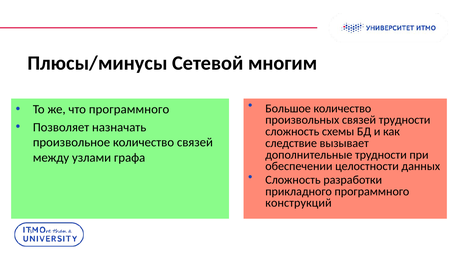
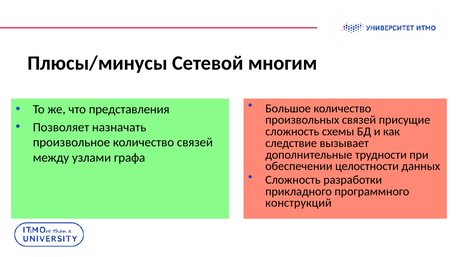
что программного: программного -> представления
связей трудности: трудности -> присущие
